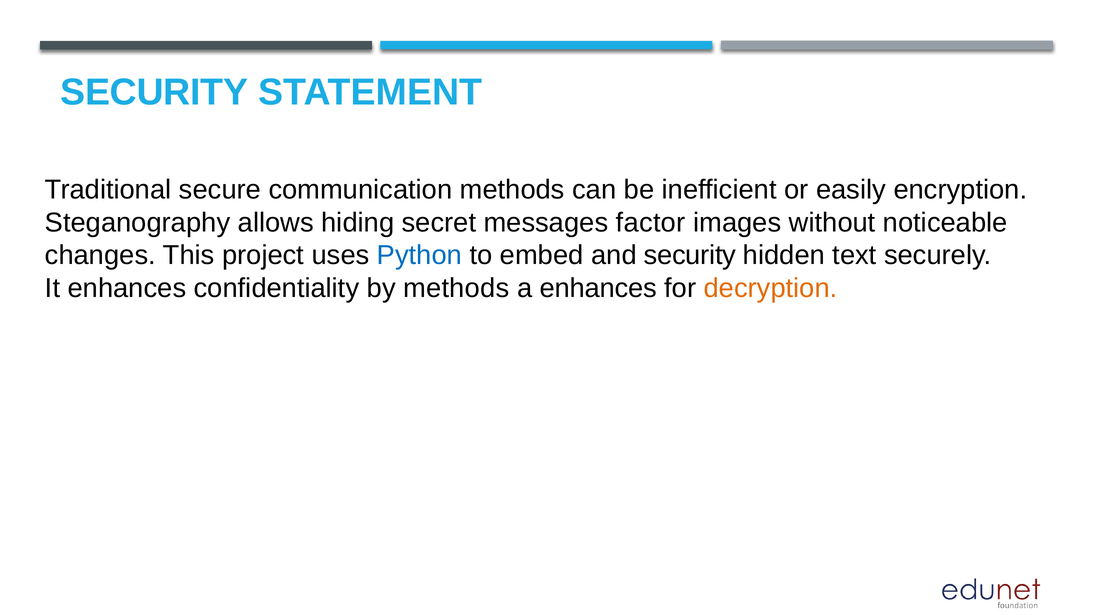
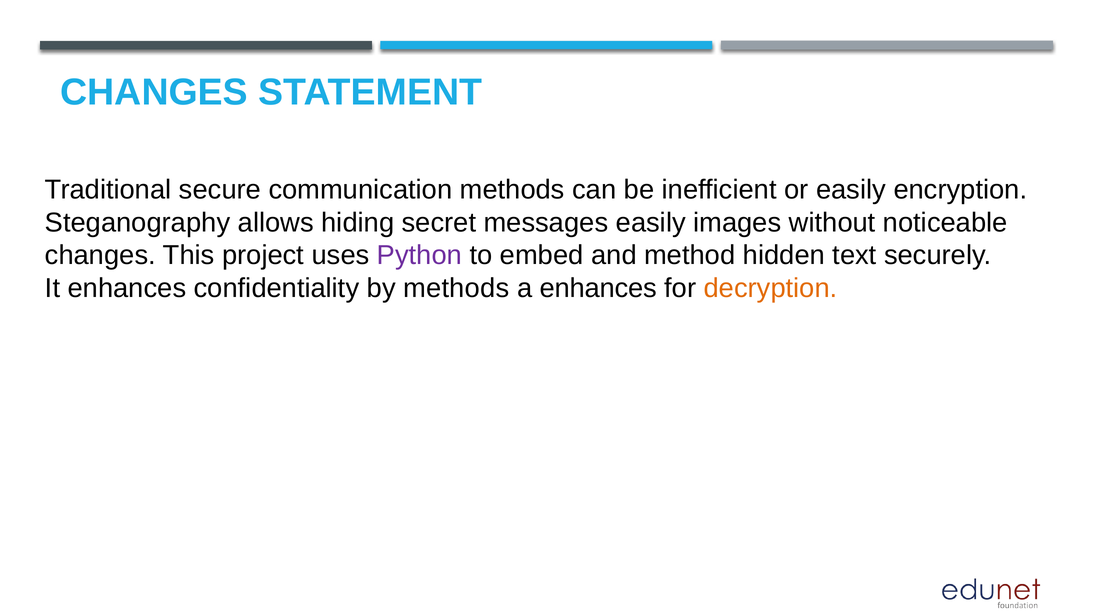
SECURITY at (154, 92): SECURITY -> CHANGES
messages factor: factor -> easily
Python colour: blue -> purple
and security: security -> method
